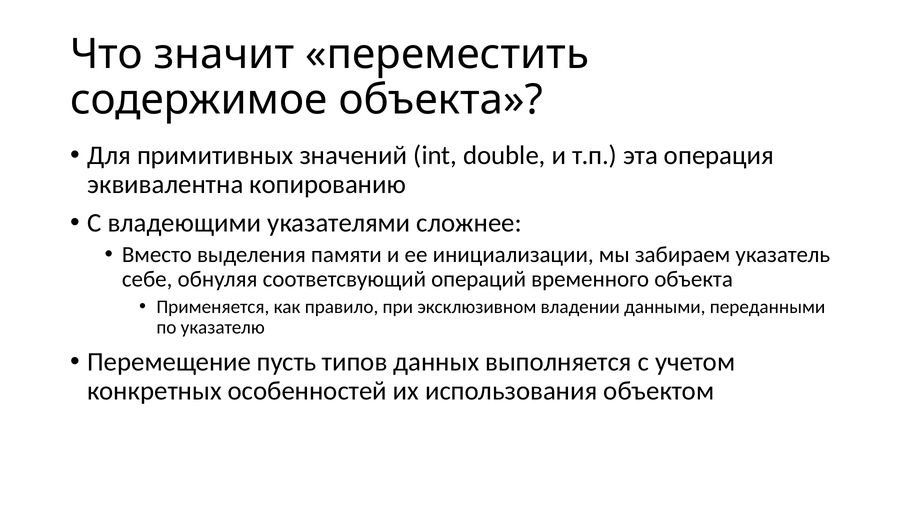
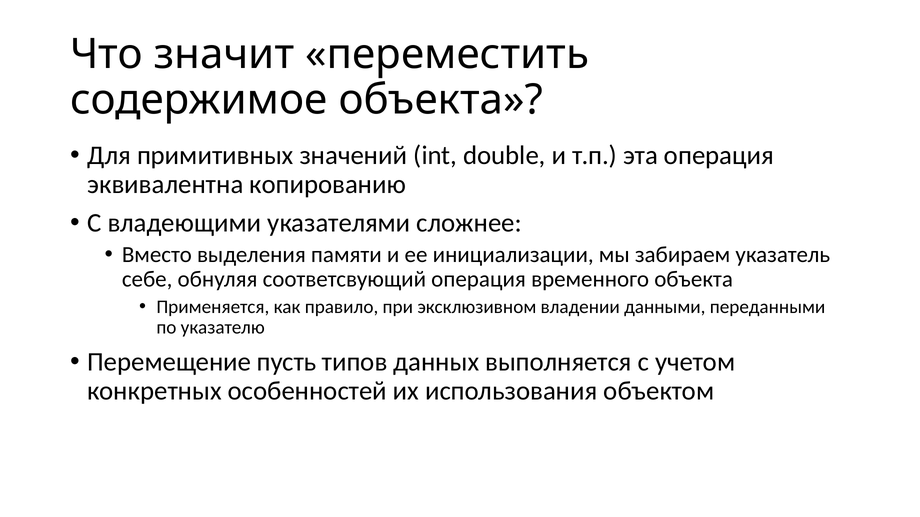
соответсвующий операций: операций -> операция
